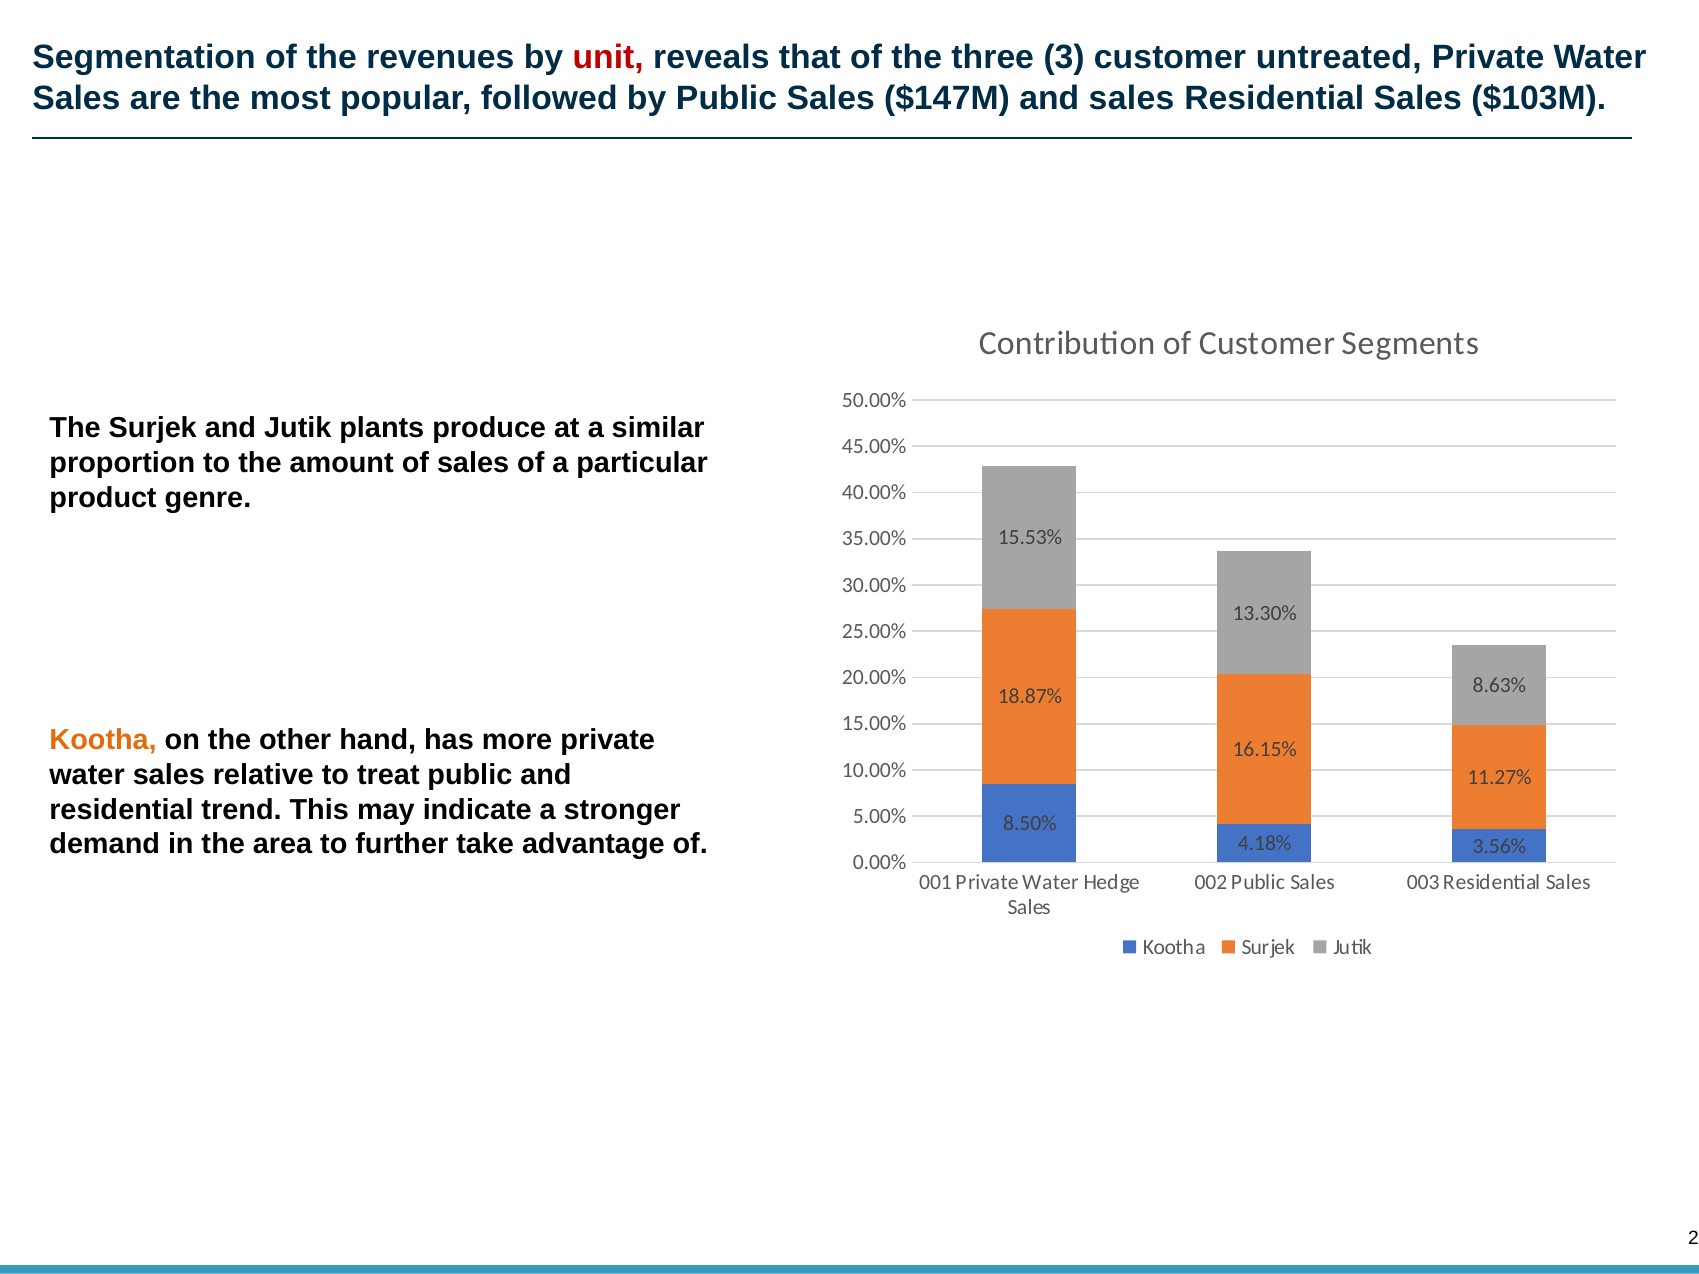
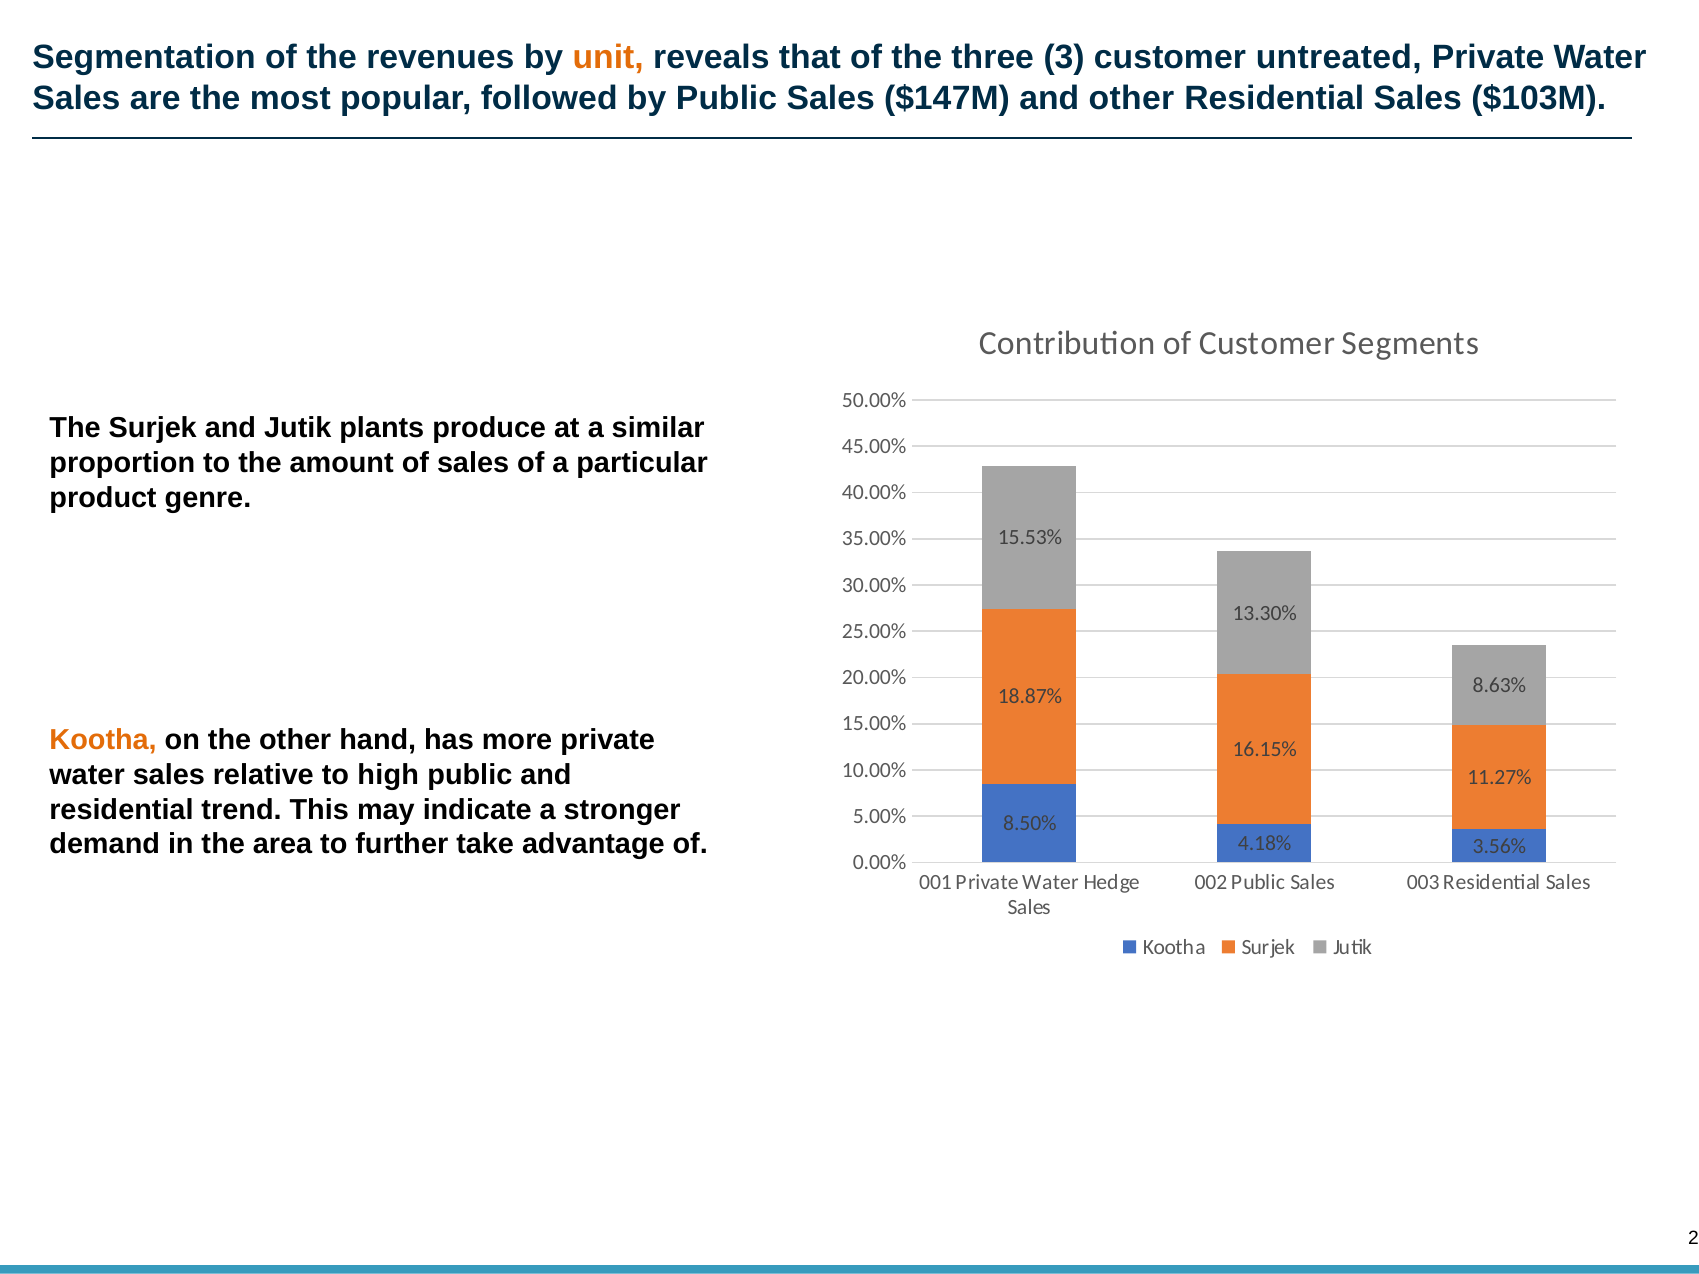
unit colour: red -> orange
and sales: sales -> other
treat: treat -> high
